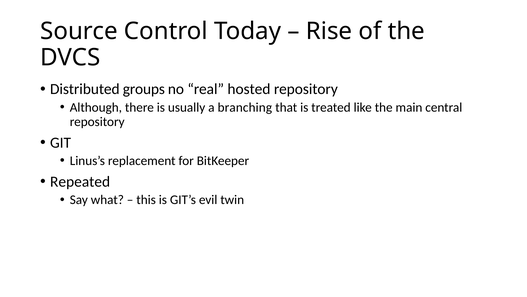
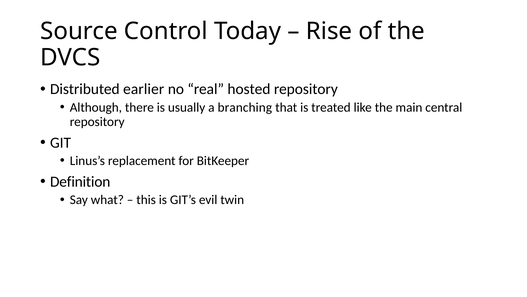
groups: groups -> earlier
Repeated: Repeated -> Definition
